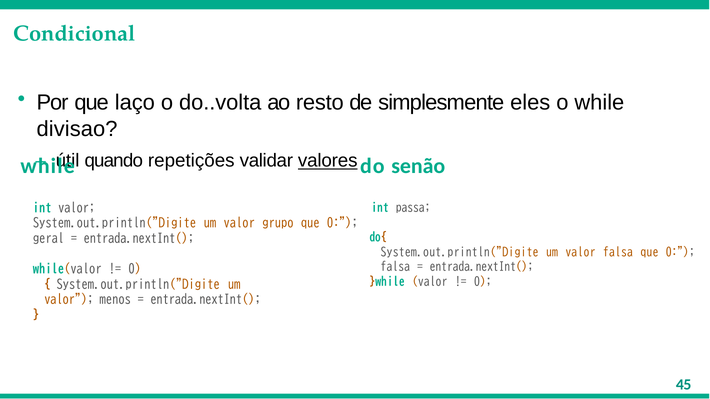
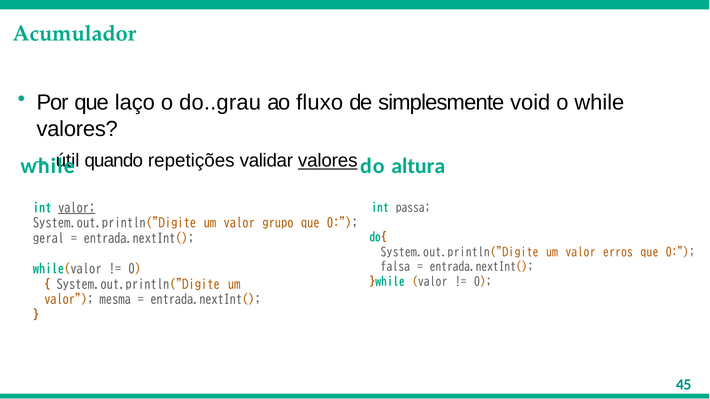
Condicional: Condicional -> Acumulador
do..volta: do..volta -> do..grau
resto: resto -> fluxo
eles: eles -> void
divisao at (77, 129): divisao -> valores
senão: senão -> altura
valor at (77, 208) underline: none -> present
valor falsa: falsa -> erros
menos: menos -> mesma
